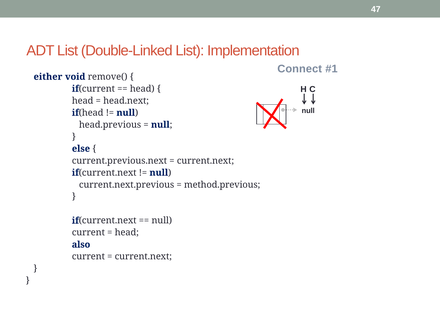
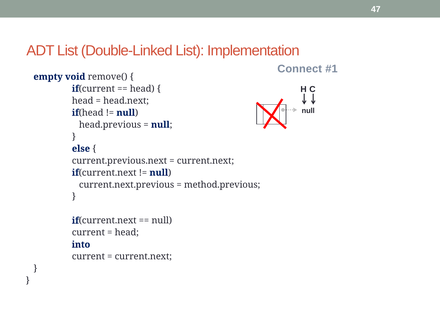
either: either -> empty
also: also -> into
